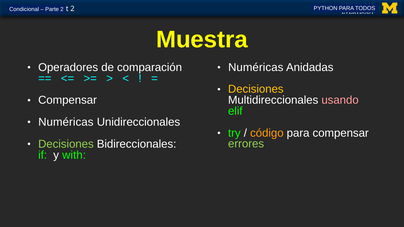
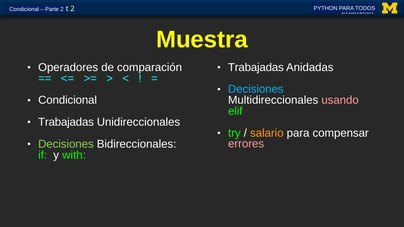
Numéricas at (256, 67): Numéricas -> Trabajadas
Decisiones at (256, 89) colour: yellow -> light blue
Compensar at (68, 100): Compensar -> Condicional
Numéricas at (66, 122): Numéricas -> Trabajadas
código: código -> salario
errores colour: light green -> pink
